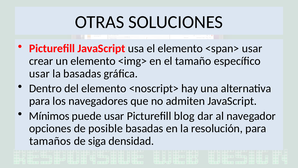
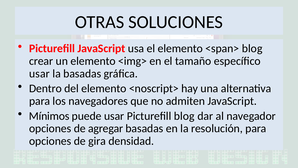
<span> usar: usar -> blog
posible: posible -> agregar
tamaños at (50, 141): tamaños -> opciones
siga: siga -> gira
